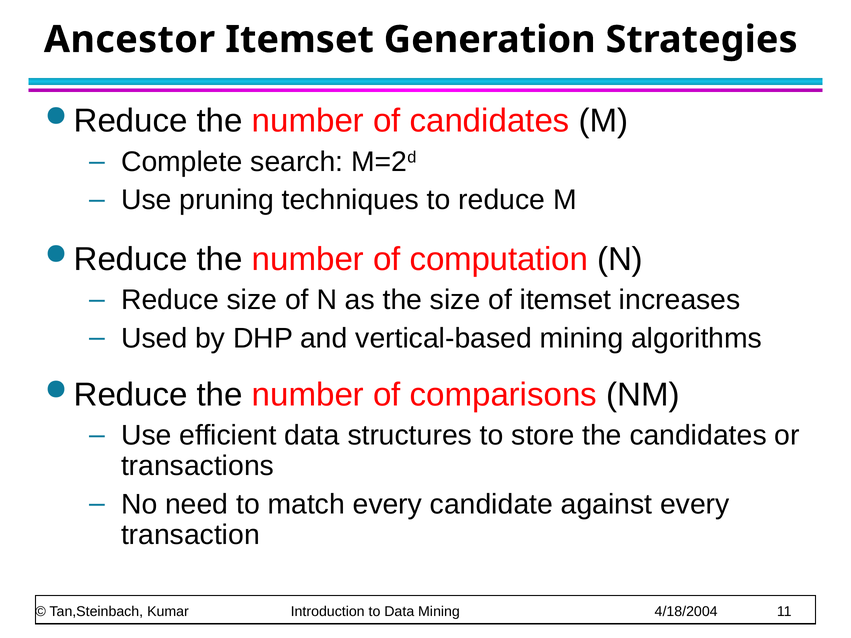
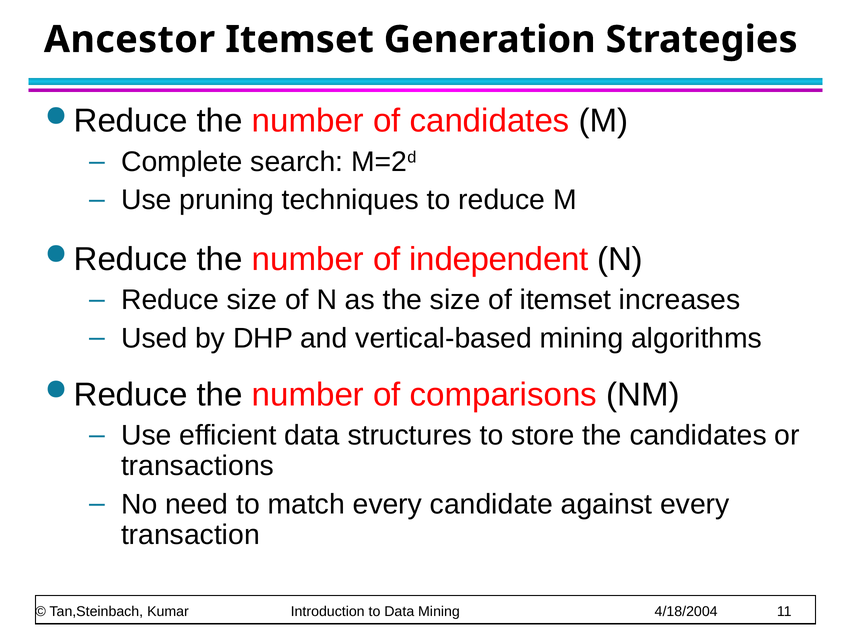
computation: computation -> independent
